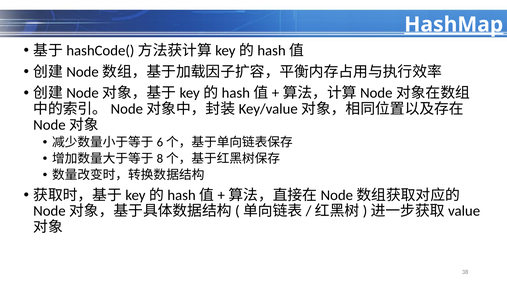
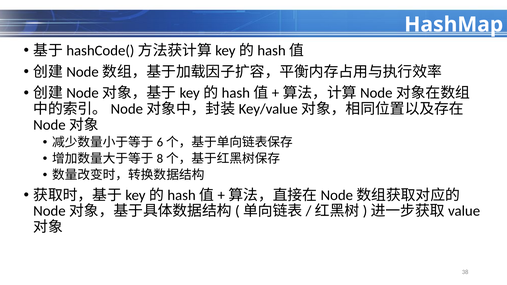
HashMap underline: present -> none
